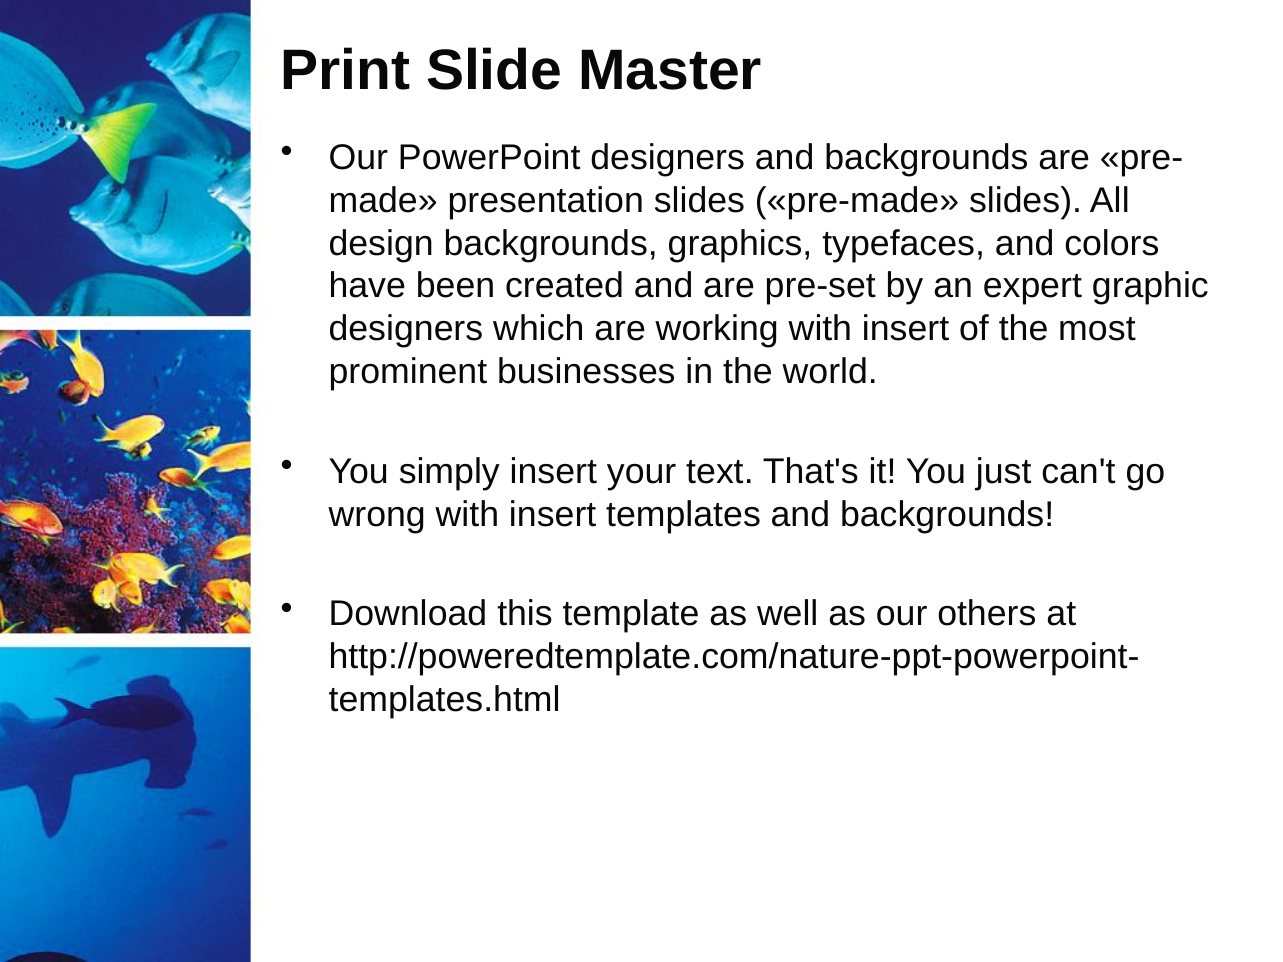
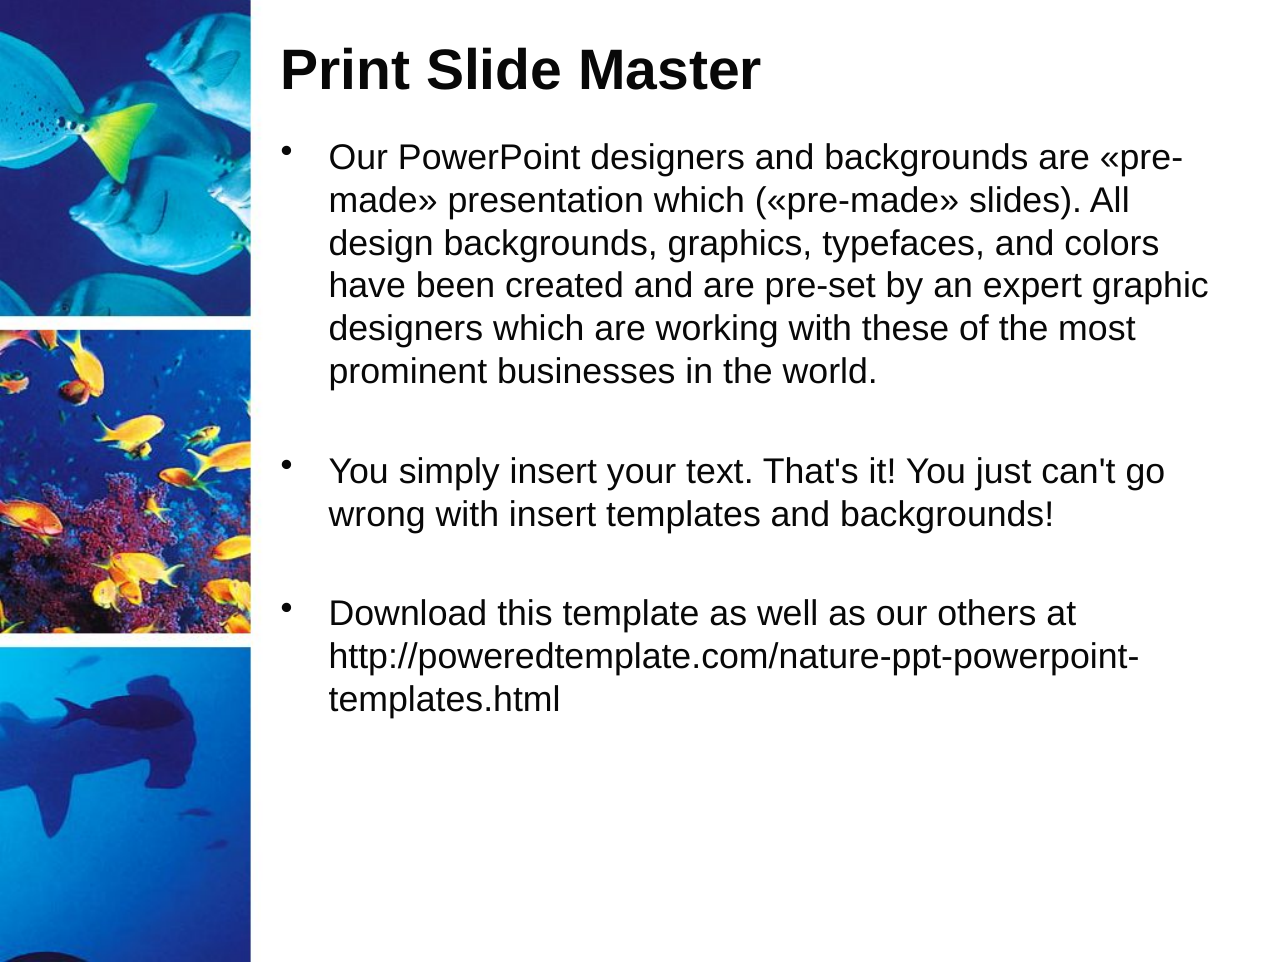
presentation slides: slides -> which
working with insert: insert -> these
